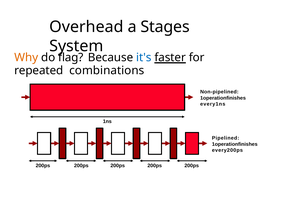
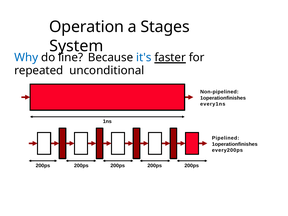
Overhead: Overhead -> Operation
Why colour: orange -> blue
flag: flag -> line
combinations: combinations -> unconditional
